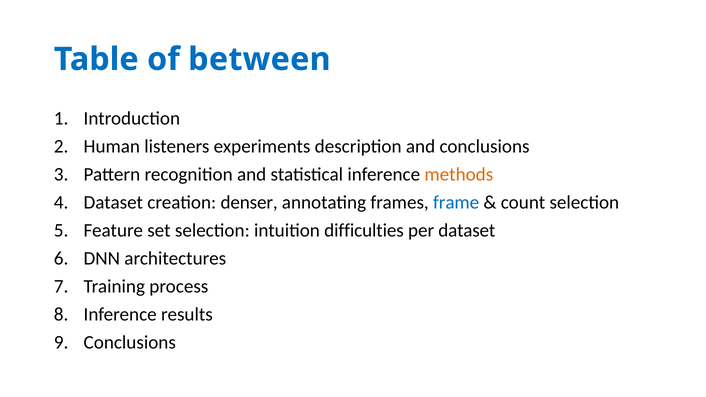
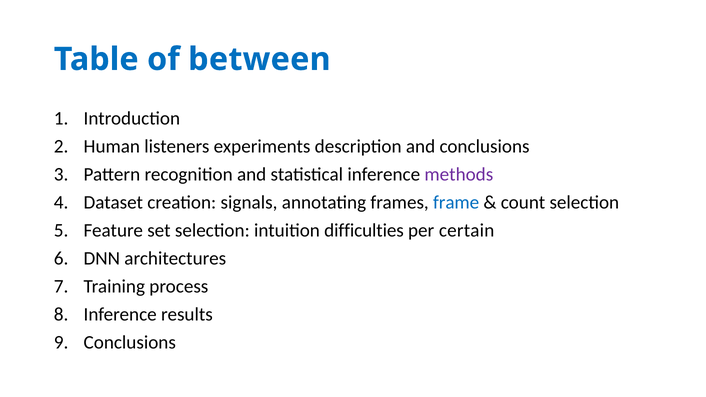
methods colour: orange -> purple
denser: denser -> signals
per dataset: dataset -> certain
